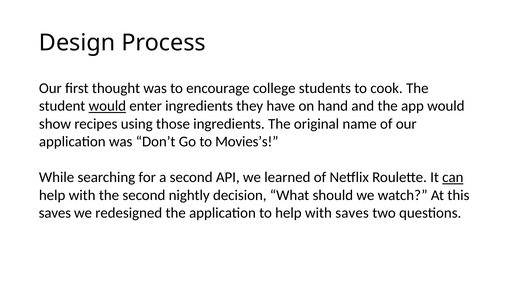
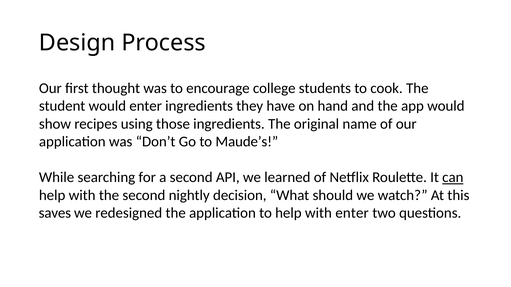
would at (107, 106) underline: present -> none
Movies’s: Movies’s -> Maude’s
with saves: saves -> enter
